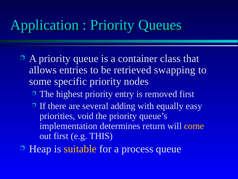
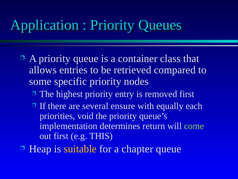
swapping: swapping -> compared
adding: adding -> ensure
easy: easy -> each
come colour: yellow -> light green
process: process -> chapter
